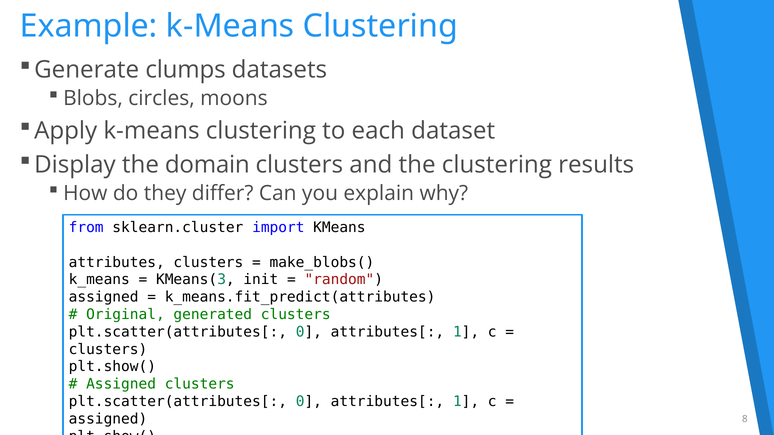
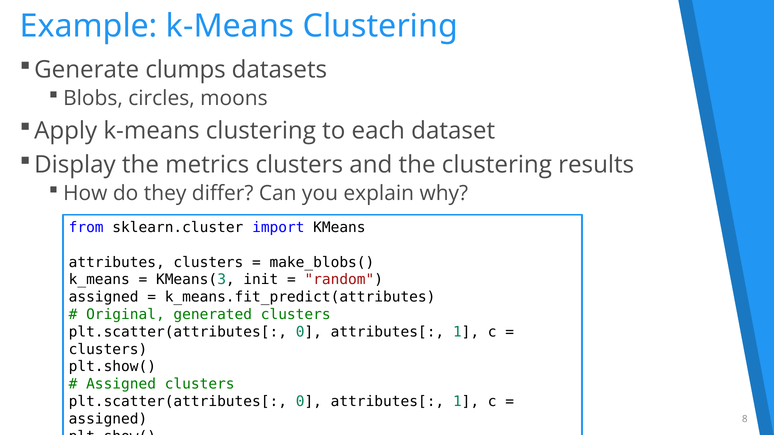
domain: domain -> metrics
